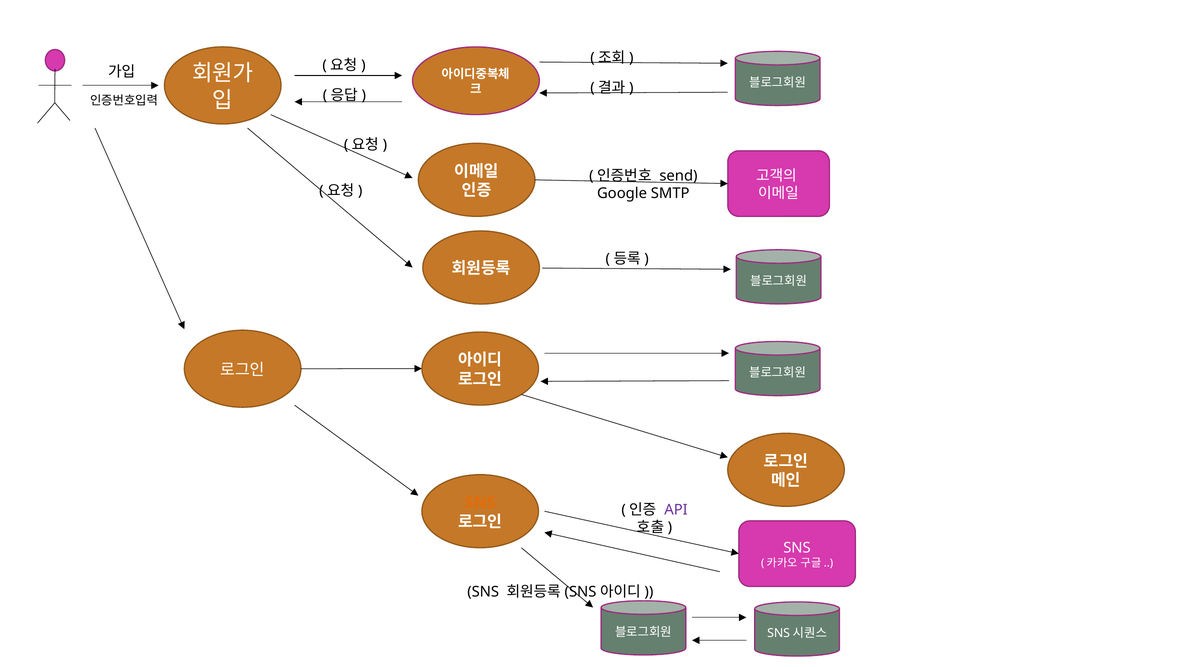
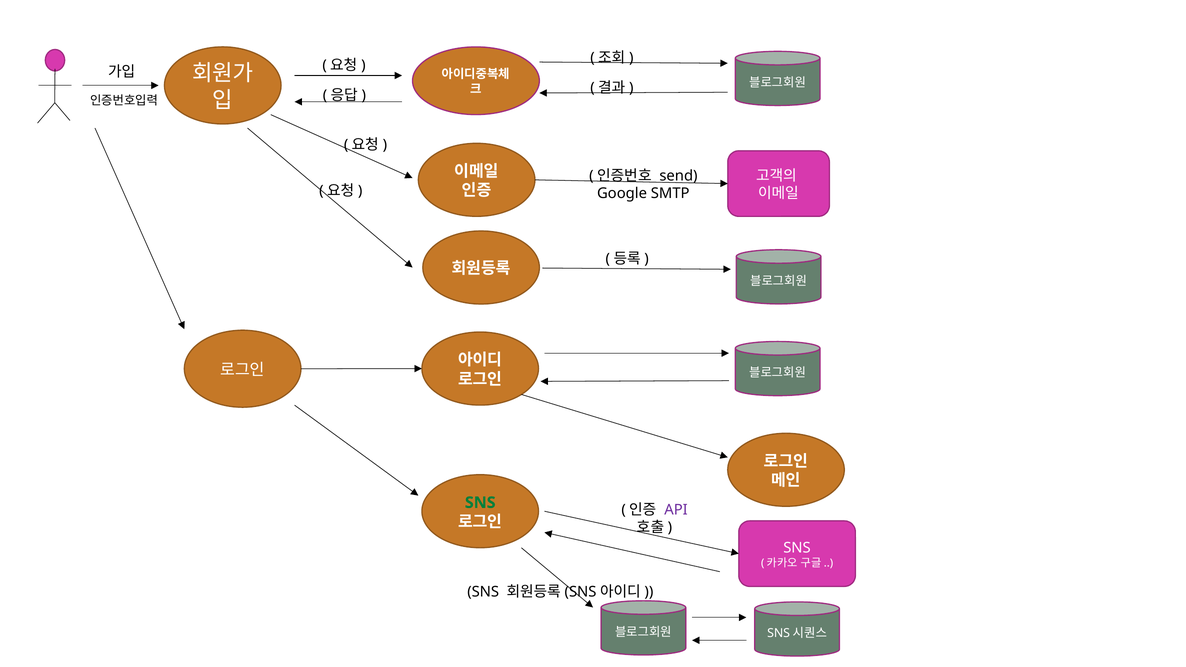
SNS at (480, 503) colour: orange -> green
